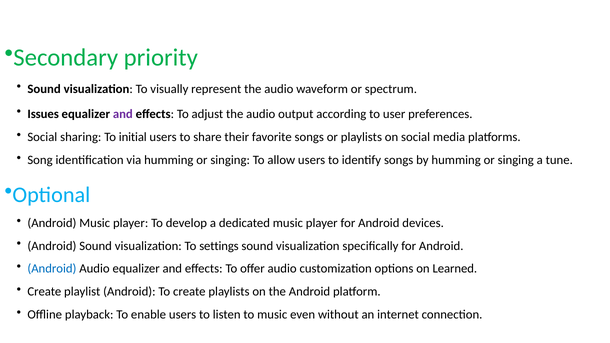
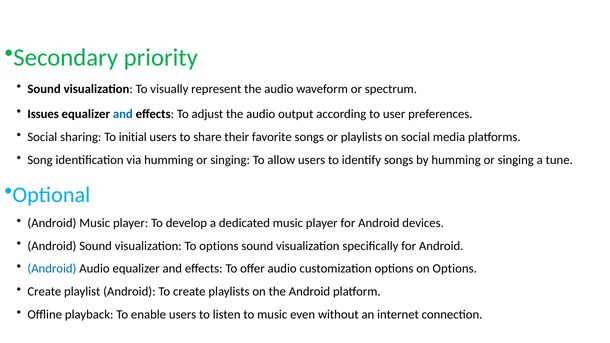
and at (123, 114) colour: purple -> blue
To settings: settings -> options
on Learned: Learned -> Options
